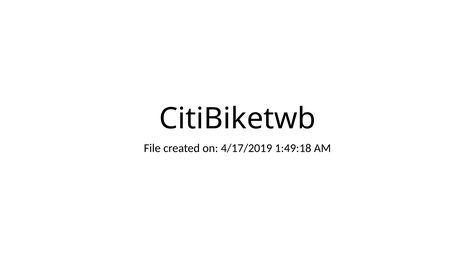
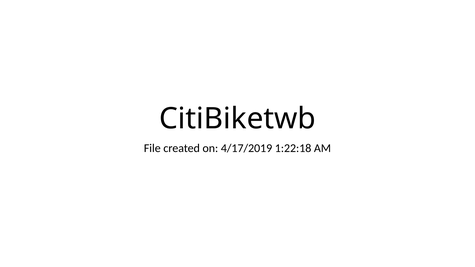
1:49:18: 1:49:18 -> 1:22:18
